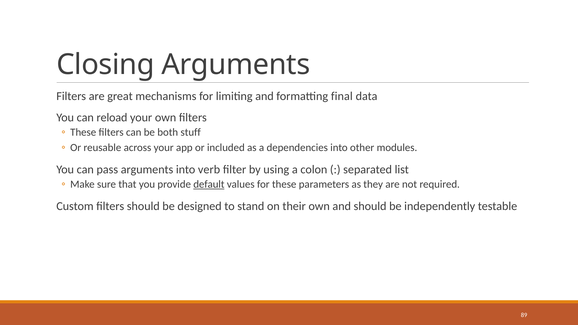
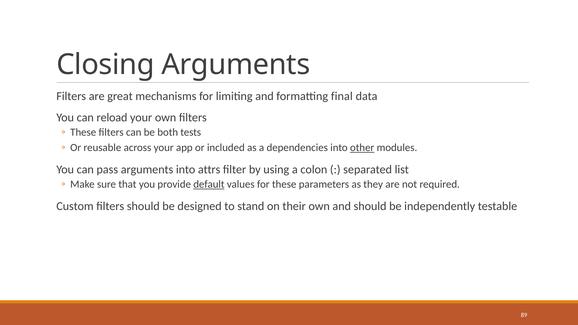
stuff: stuff -> tests
other underline: none -> present
verb: verb -> attrs
